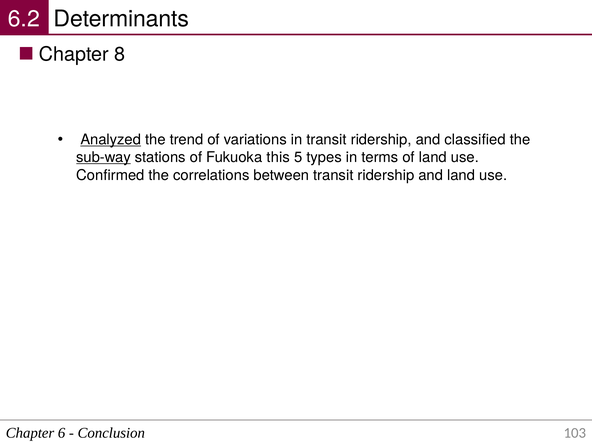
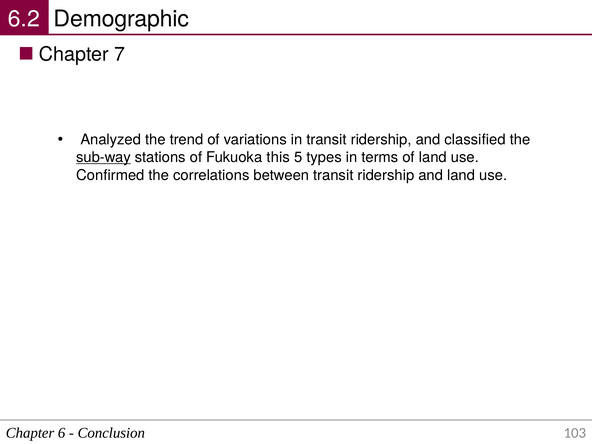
Determinants: Determinants -> Demographic
8: 8 -> 7
Analyzed underline: present -> none
